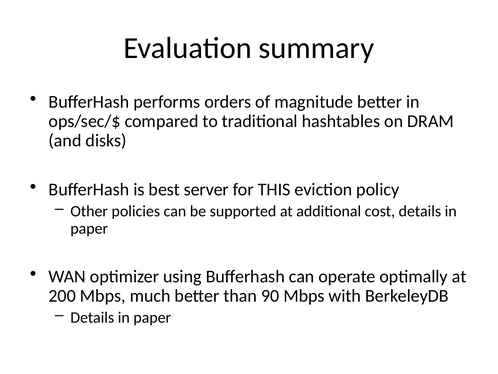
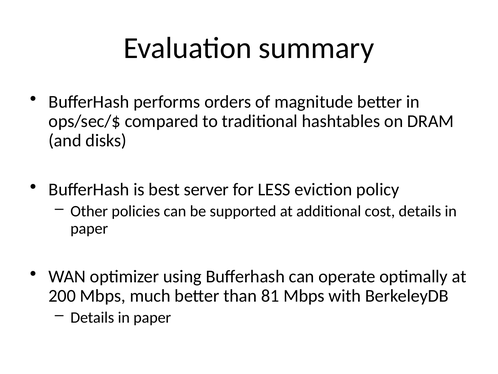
THIS: THIS -> LESS
90: 90 -> 81
